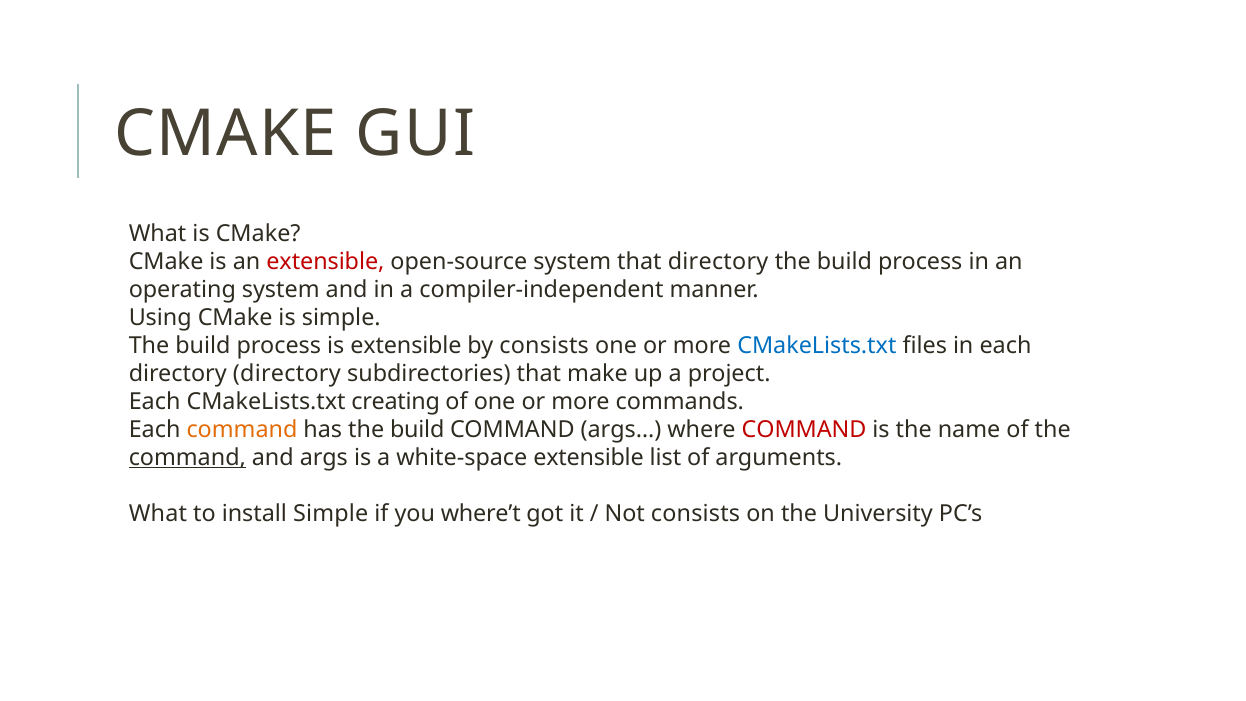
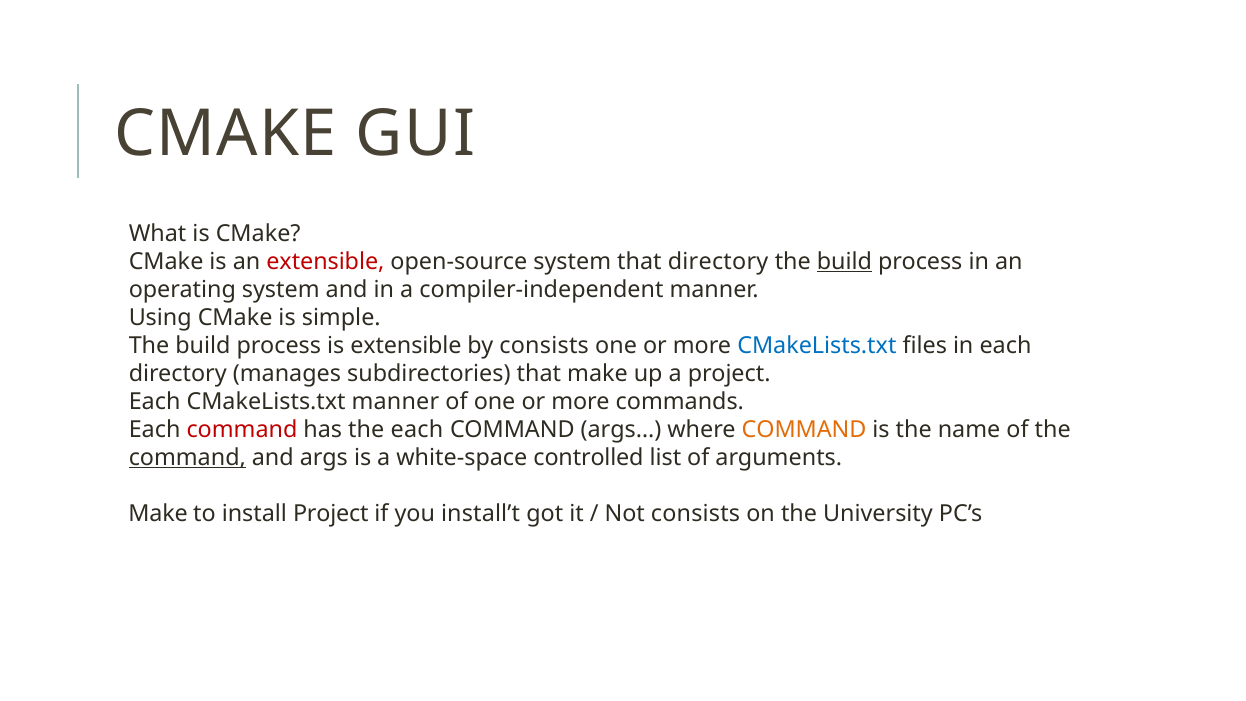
build at (844, 261) underline: none -> present
directory directory: directory -> manages
CMakeLists.txt creating: creating -> manner
command at (242, 430) colour: orange -> red
has the build: build -> each
COMMAND at (804, 430) colour: red -> orange
white-space extensible: extensible -> controlled
What at (158, 514): What -> Make
install Simple: Simple -> Project
where’t: where’t -> install’t
